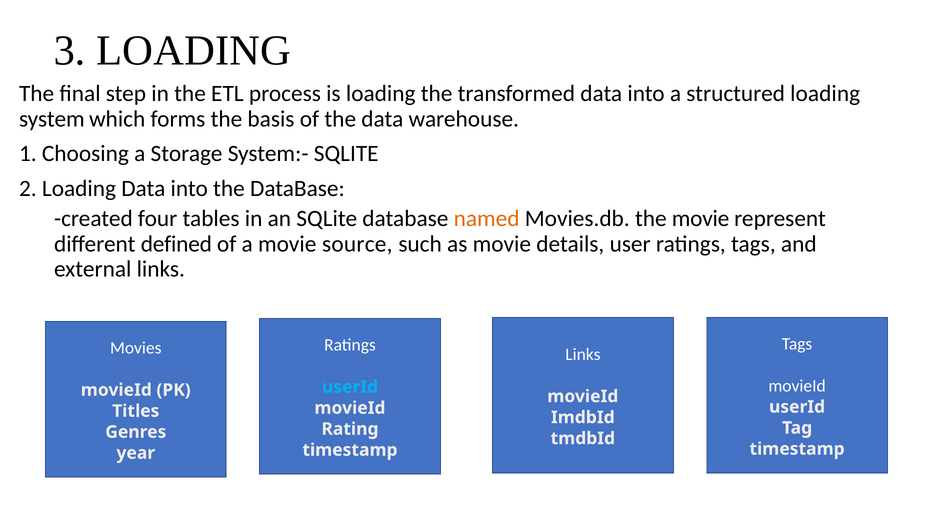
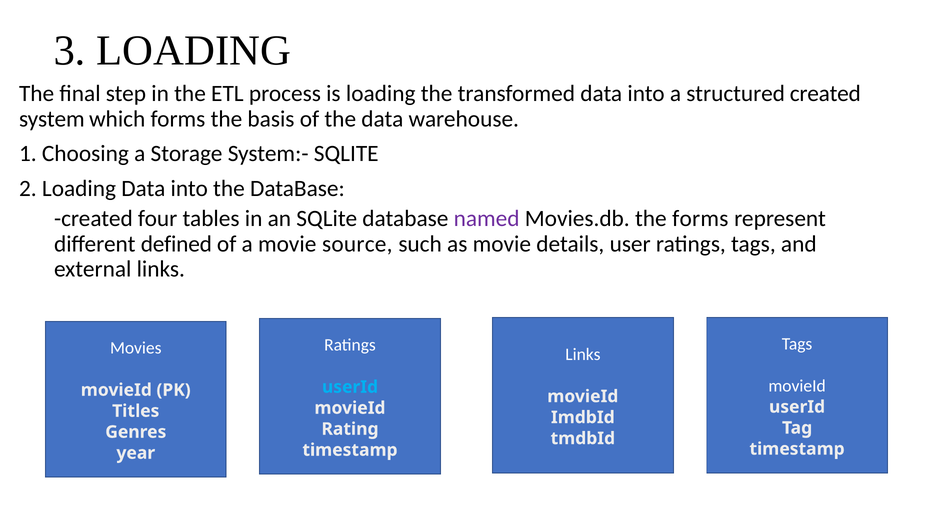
structured loading: loading -> created
named colour: orange -> purple
the movie: movie -> forms
